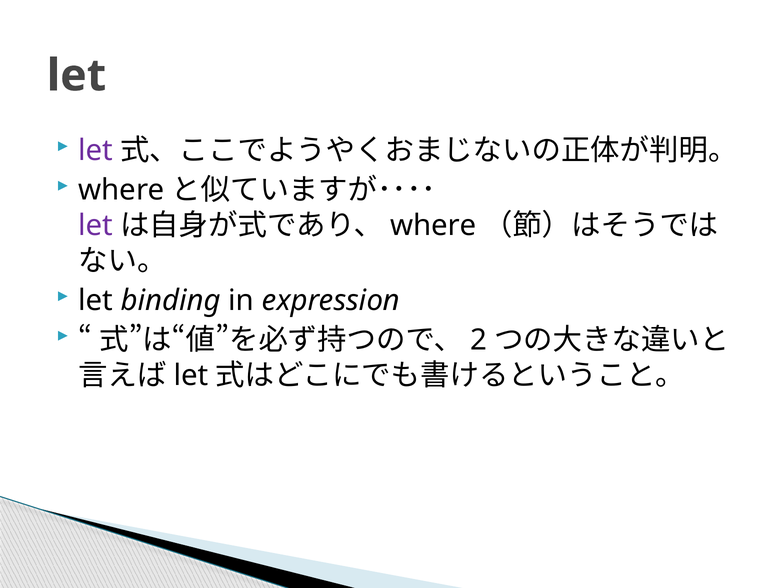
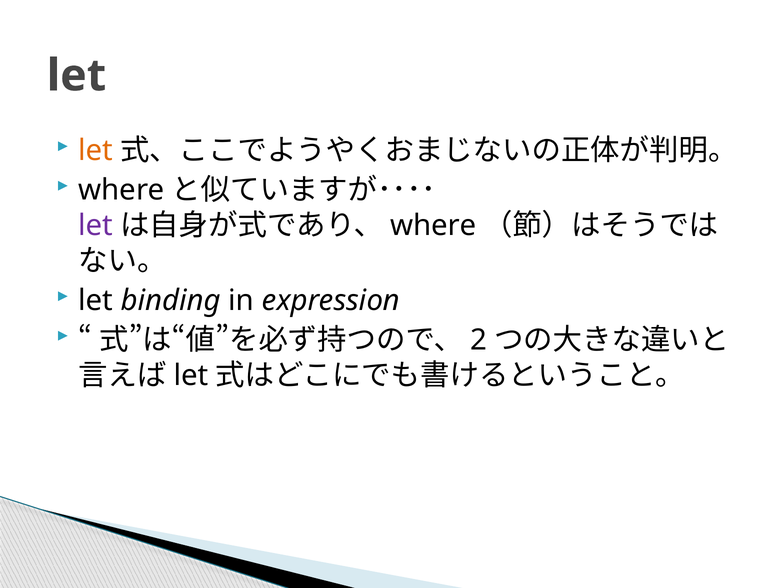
let at (96, 151) colour: purple -> orange
